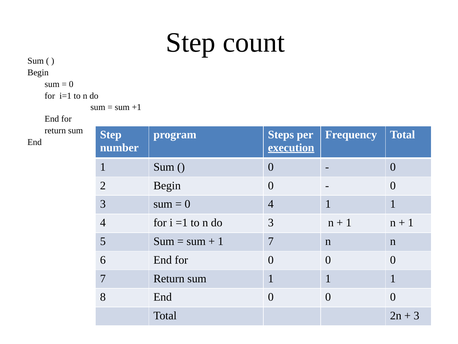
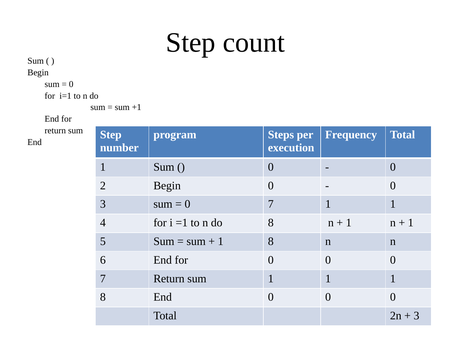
execution underline: present -> none
4 at (271, 204): 4 -> 7
do 3: 3 -> 8
7 at (271, 241): 7 -> 8
